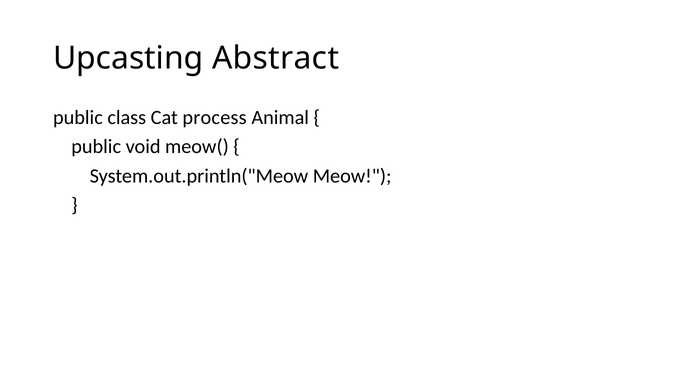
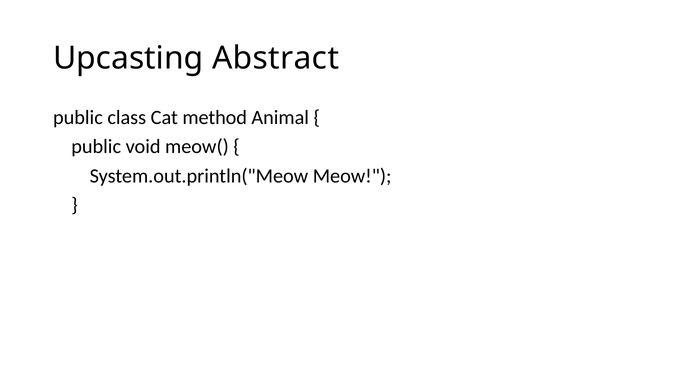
process: process -> method
